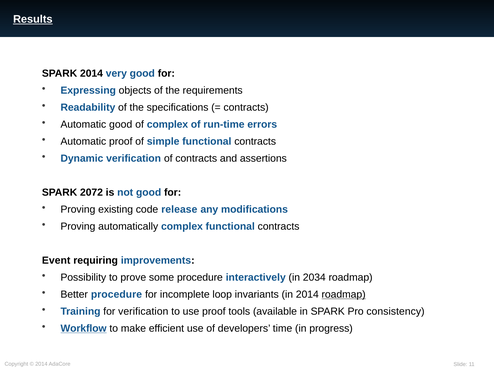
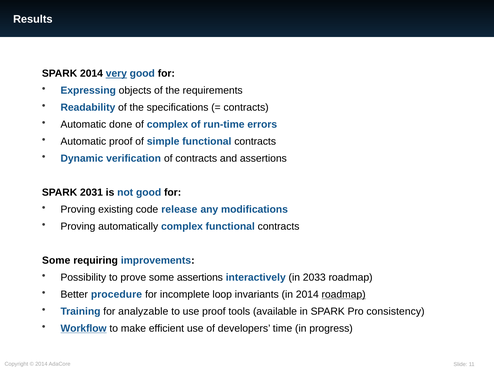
Results underline: present -> none
very underline: none -> present
Automatic good: good -> done
2072: 2072 -> 2031
Event at (56, 261): Event -> Some
some procedure: procedure -> assertions
2034: 2034 -> 2033
for verification: verification -> analyzable
